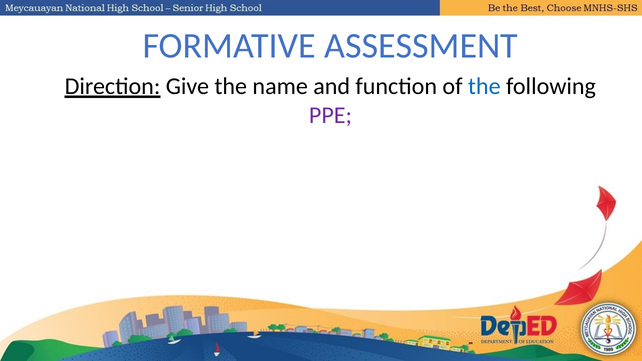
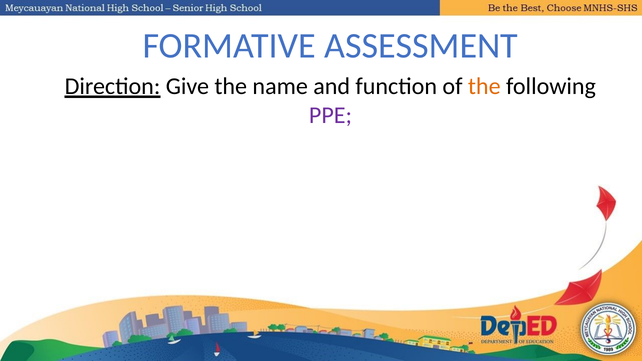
the at (484, 86) colour: blue -> orange
